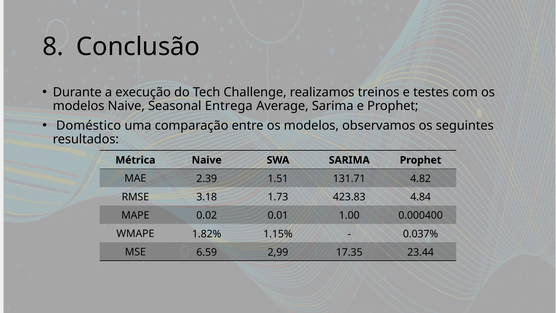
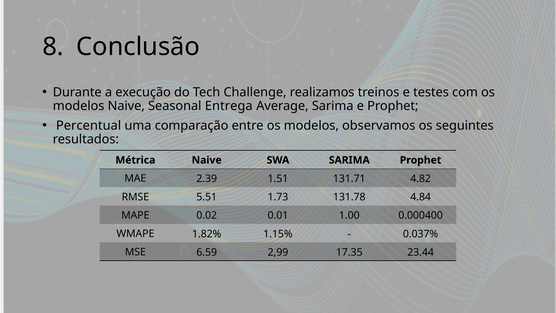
Doméstico: Doméstico -> Percentual
3.18: 3.18 -> 5.51
423.83: 423.83 -> 131.78
